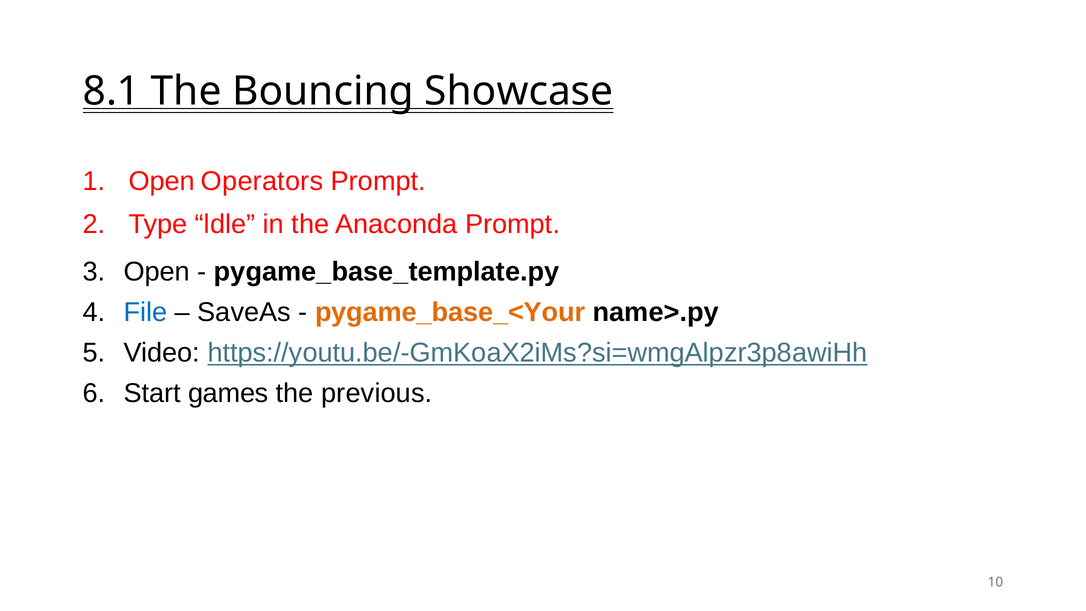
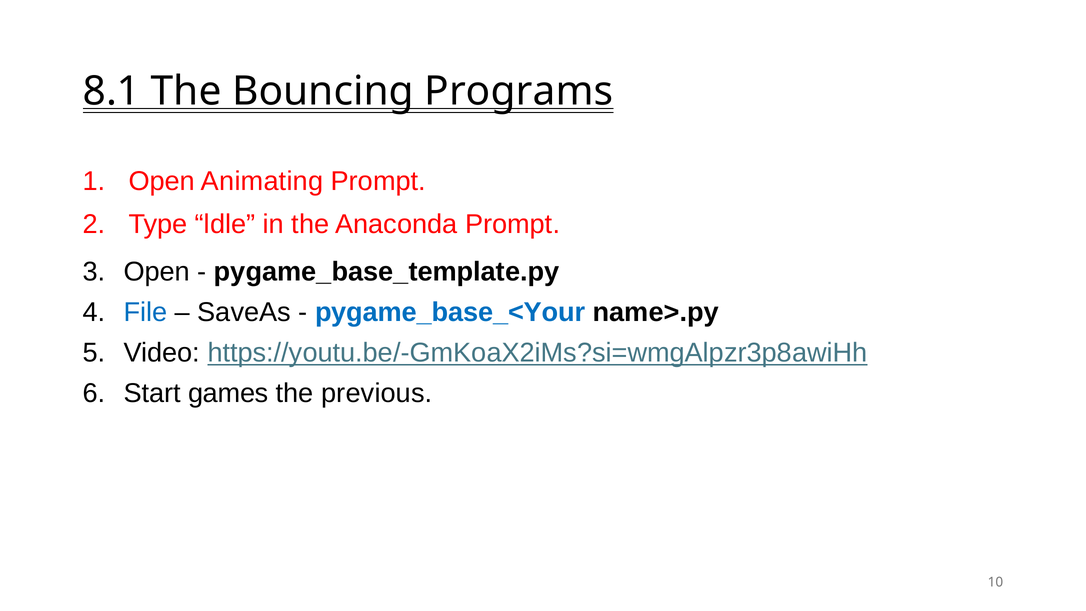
Showcase: Showcase -> Programs
Operators: Operators -> Animating
pygame_base_<Your colour: orange -> blue
